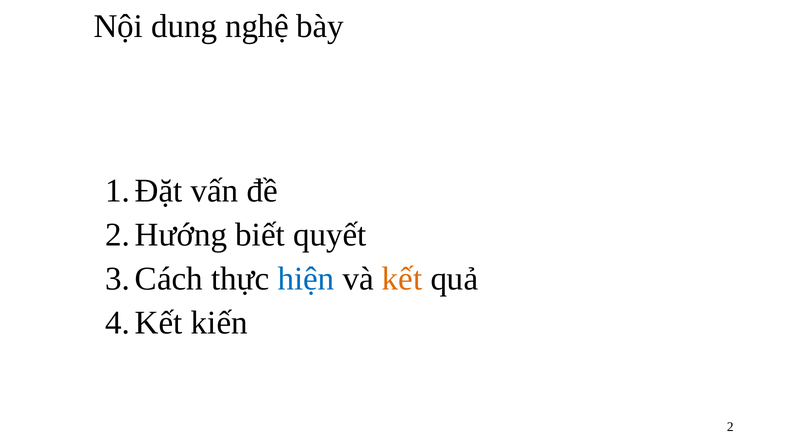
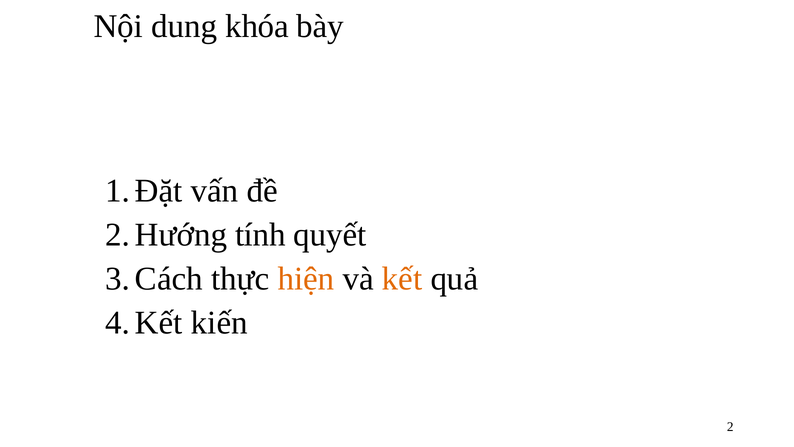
nghệ: nghệ -> khóa
biết: biết -> tính
hiện colour: blue -> orange
